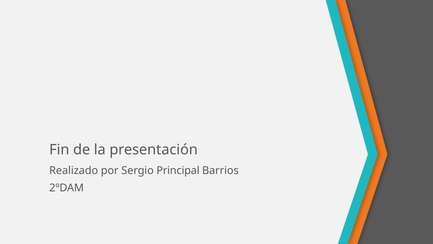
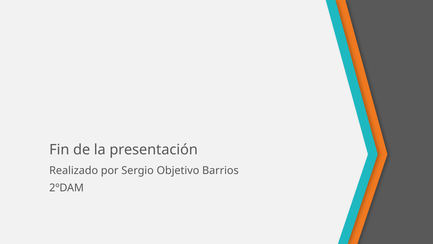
Principal: Principal -> Objetivo
